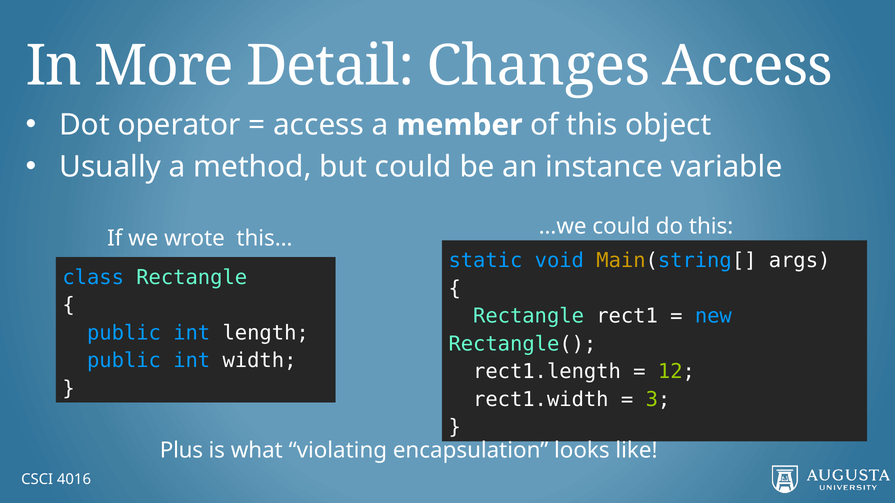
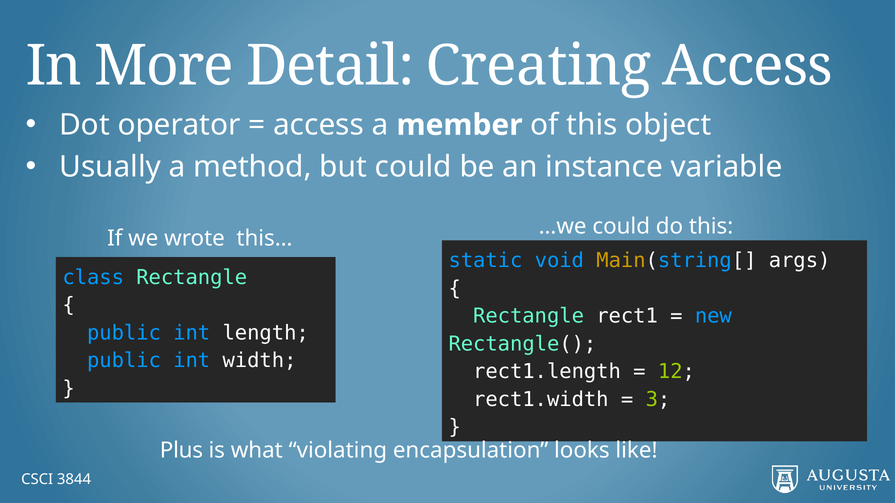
Changes: Changes -> Creating
4016: 4016 -> 3844
